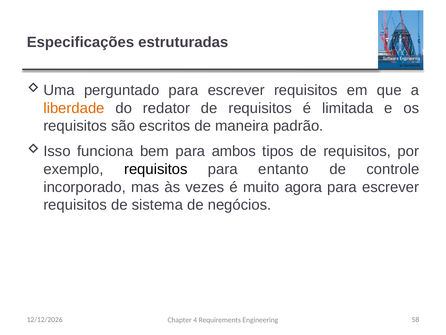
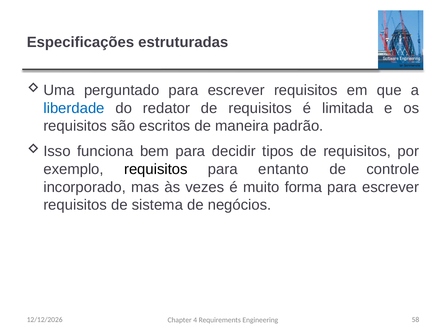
liberdade colour: orange -> blue
ambos: ambos -> decidir
agora: agora -> forma
